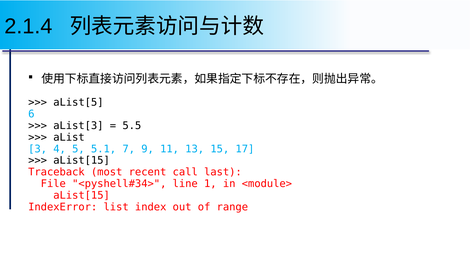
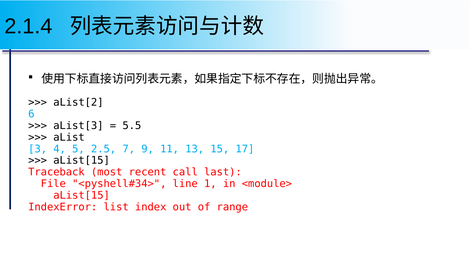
aList[5: aList[5 -> aList[2
5.1: 5.1 -> 2.5
